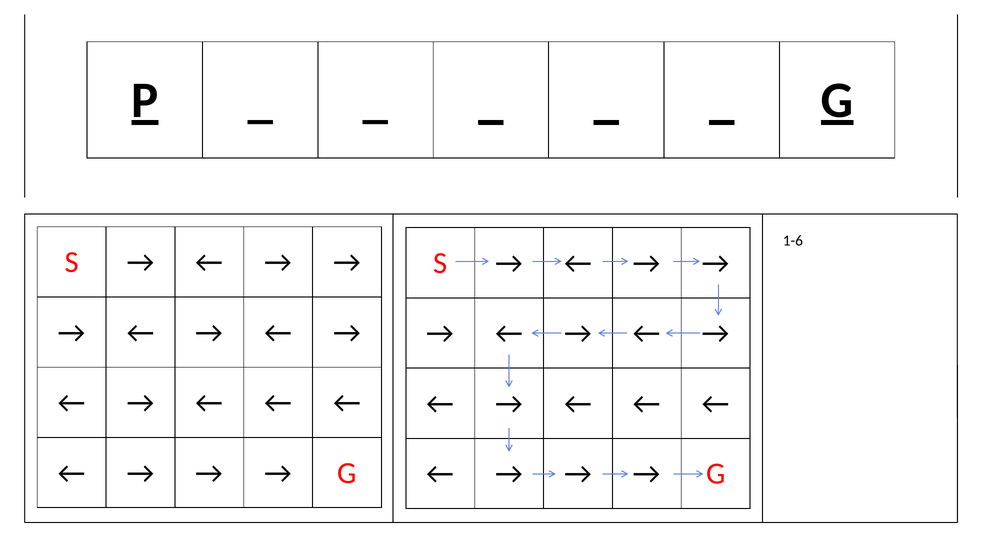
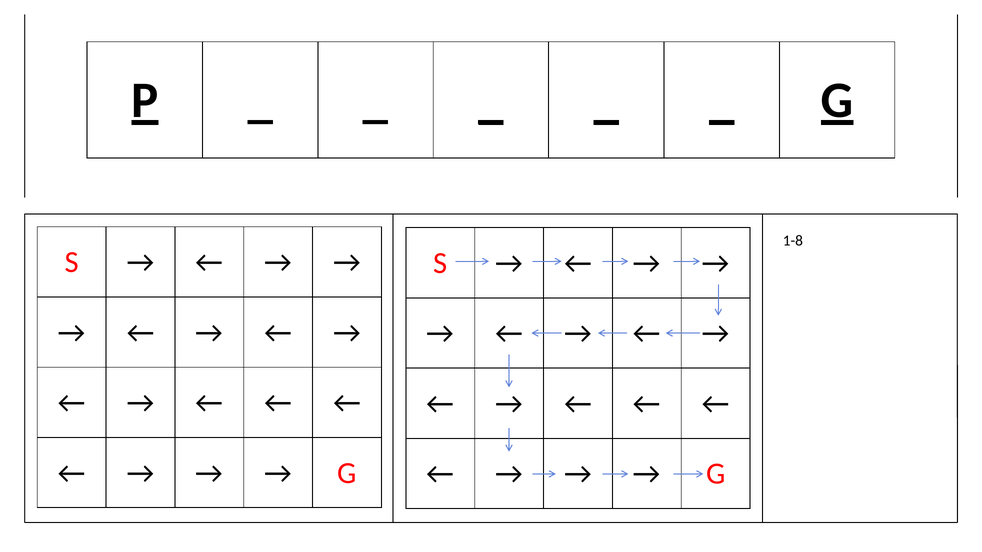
1-6: 1-6 -> 1-8
